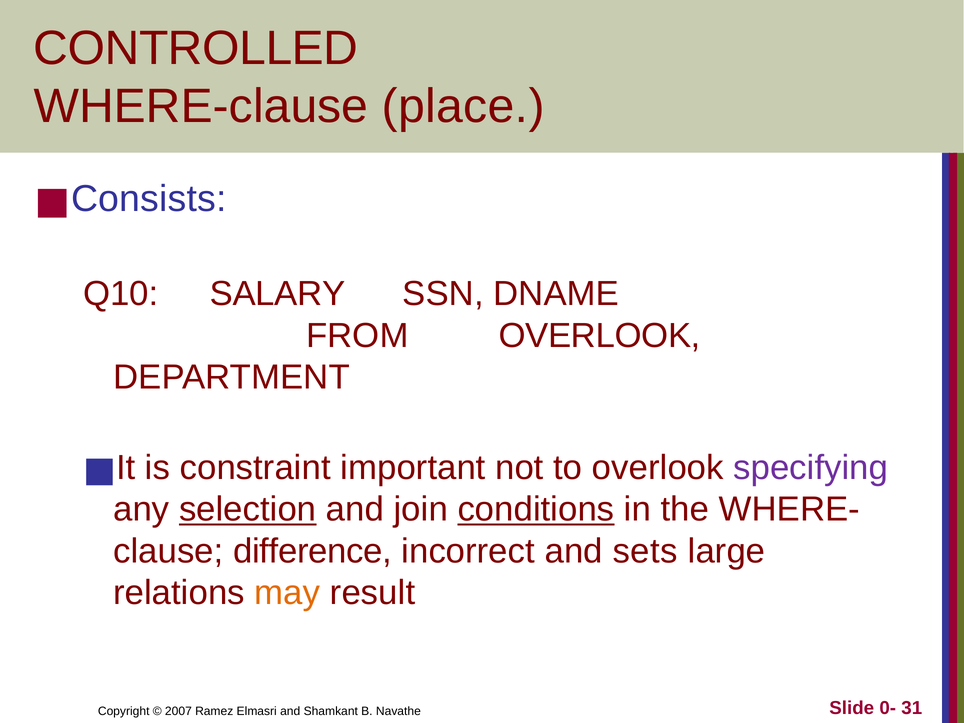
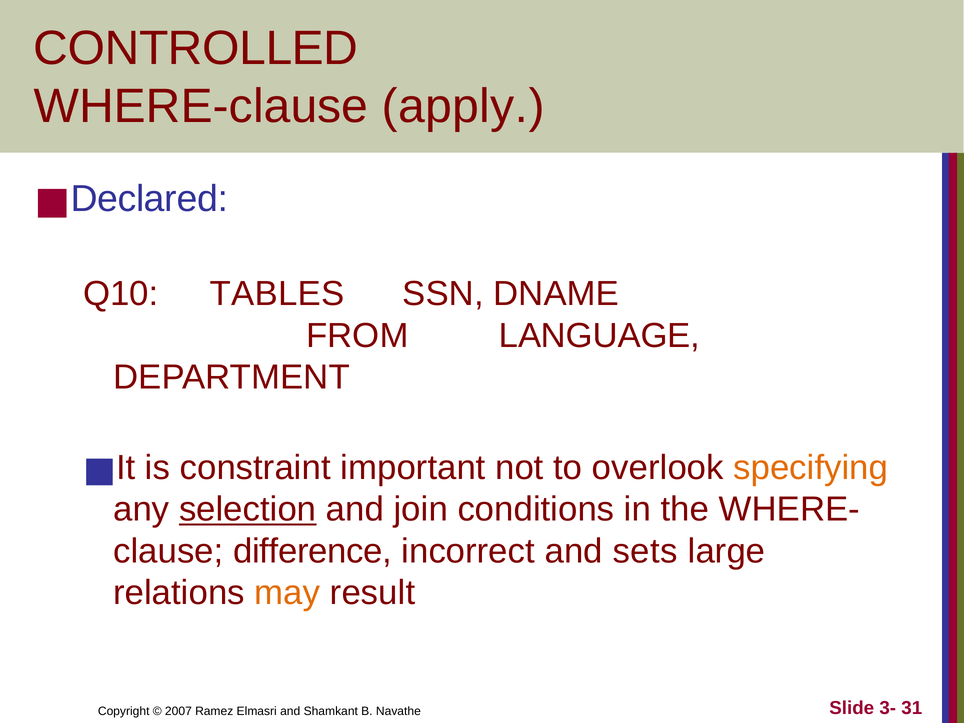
place: place -> apply
Consists: Consists -> Declared
SALARY: SALARY -> TABLES
FROM OVERLOOK: OVERLOOK -> LANGUAGE
specifying colour: purple -> orange
conditions underline: present -> none
0-: 0- -> 3-
